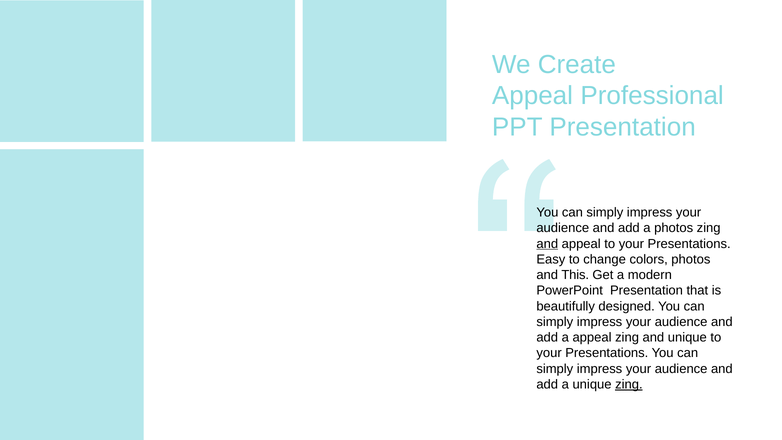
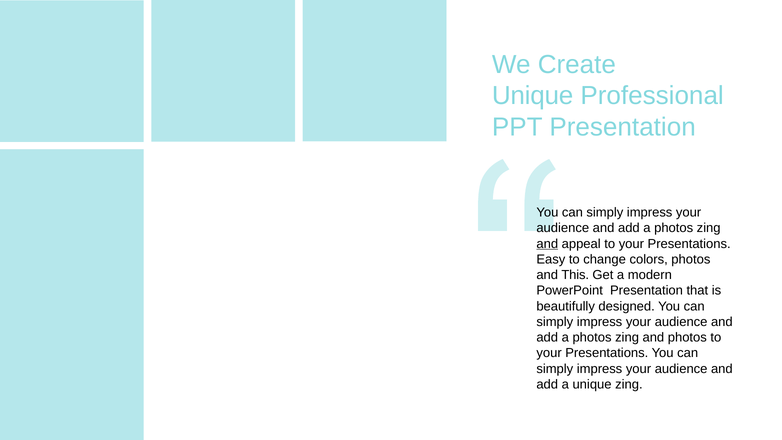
Appeal at (532, 96): Appeal -> Unique
appeal at (592, 337): appeal -> photos
and unique: unique -> photos
zing at (629, 384) underline: present -> none
